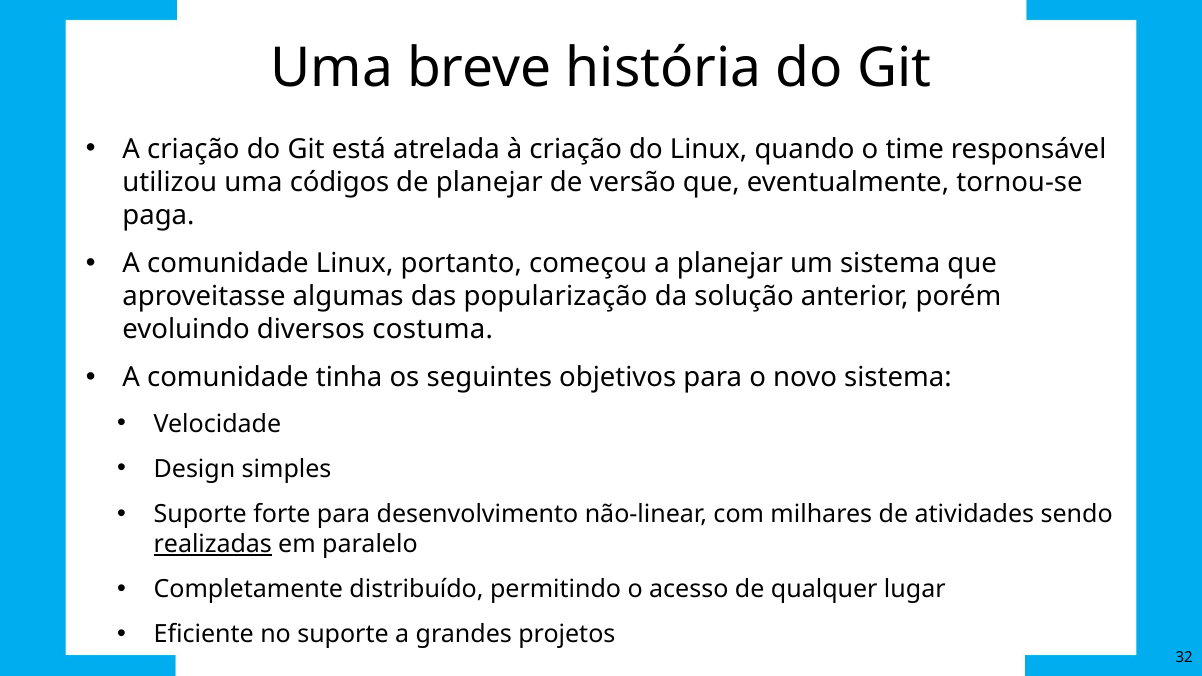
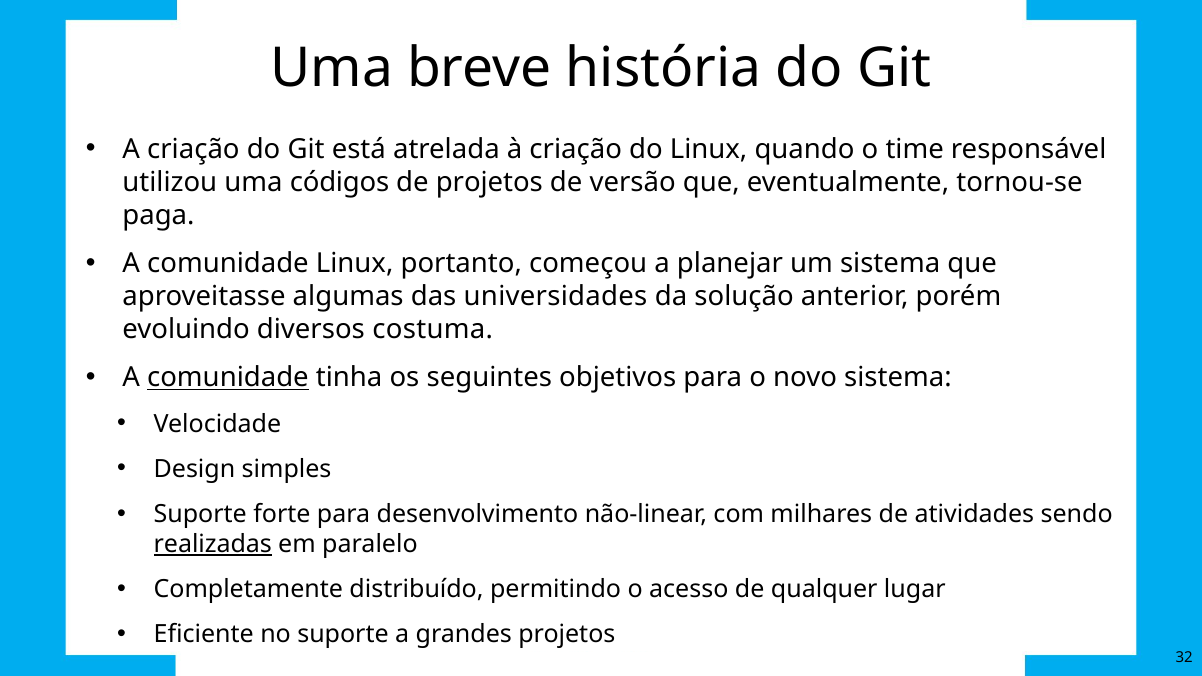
de planejar: planejar -> projetos
popularização: popularização -> universidades
comunidade at (228, 378) underline: none -> present
